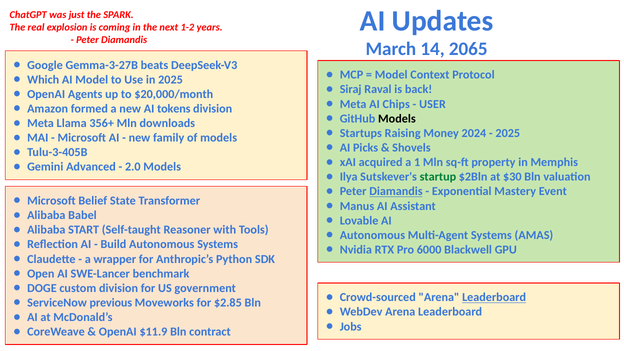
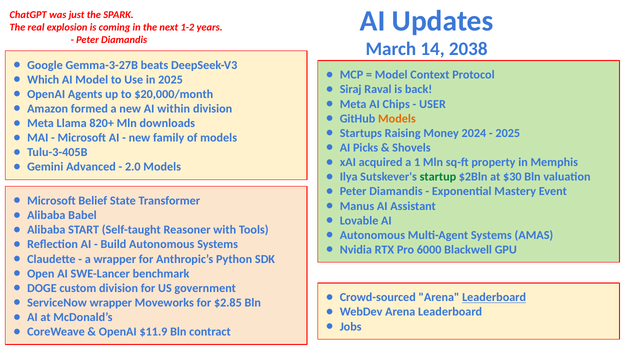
2065: 2065 -> 2038
tokens: tokens -> within
Models at (397, 119) colour: black -> orange
356+: 356+ -> 820+
Diamandis at (396, 191) underline: present -> none
ServiceNow previous: previous -> wrapper
